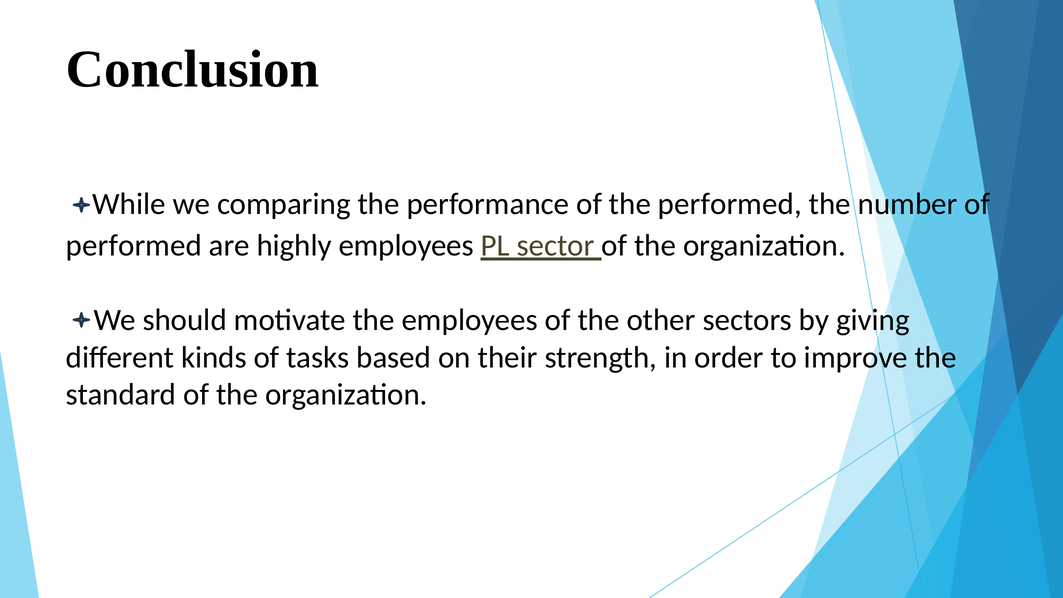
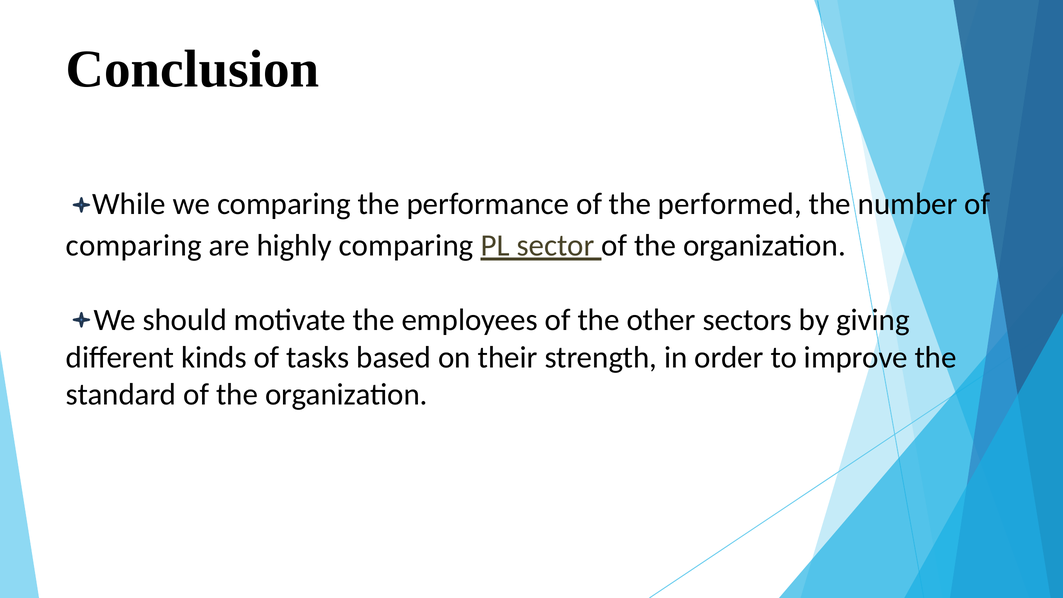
performed at (134, 246): performed -> comparing
highly employees: employees -> comparing
